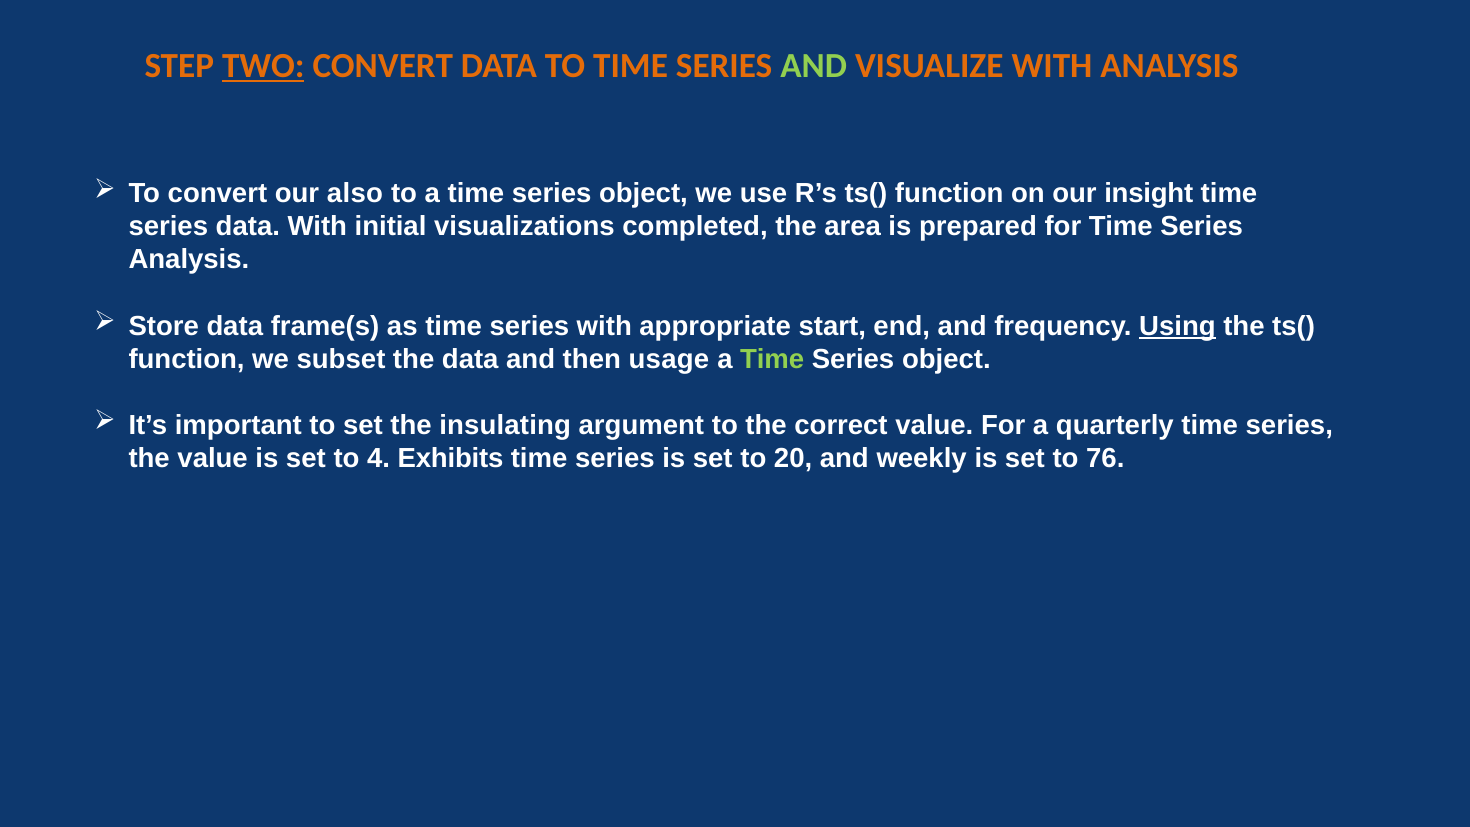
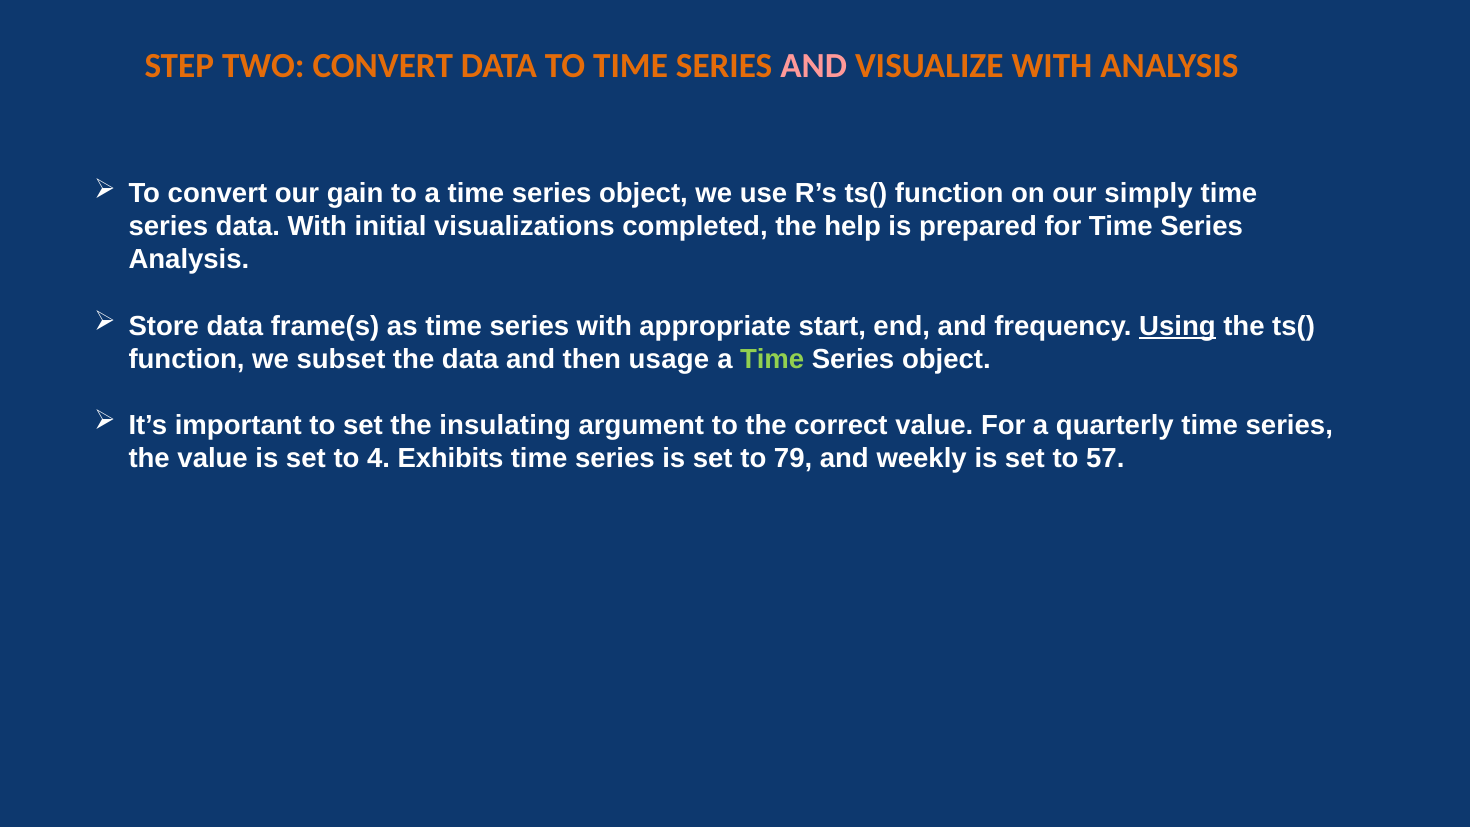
TWO underline: present -> none
AND at (814, 66) colour: light green -> pink
also: also -> gain
insight: insight -> simply
area: area -> help
20: 20 -> 79
76: 76 -> 57
